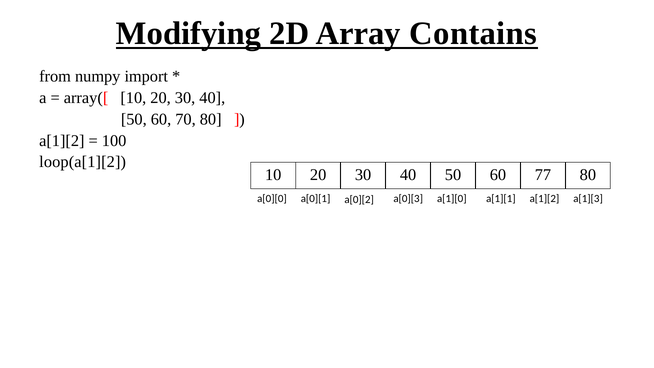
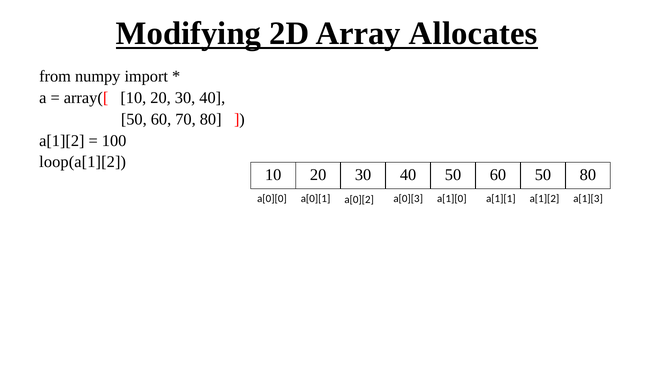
Contains: Contains -> Allocates
60 77: 77 -> 50
